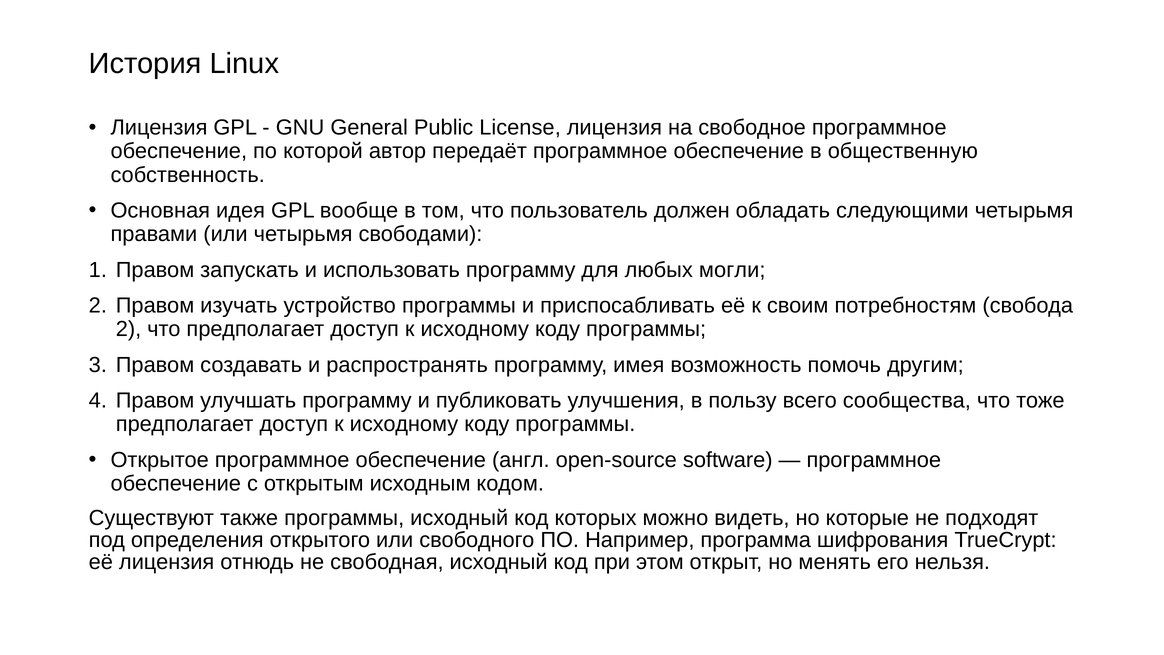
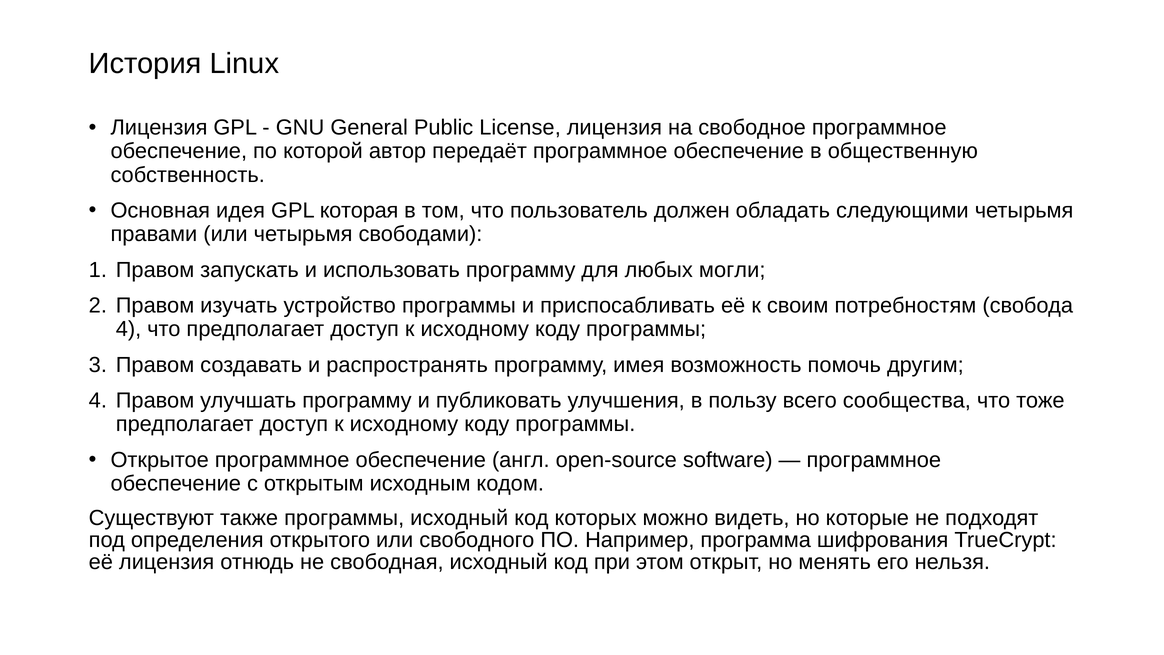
вообще: вообще -> которая
2 at (129, 329): 2 -> 4
